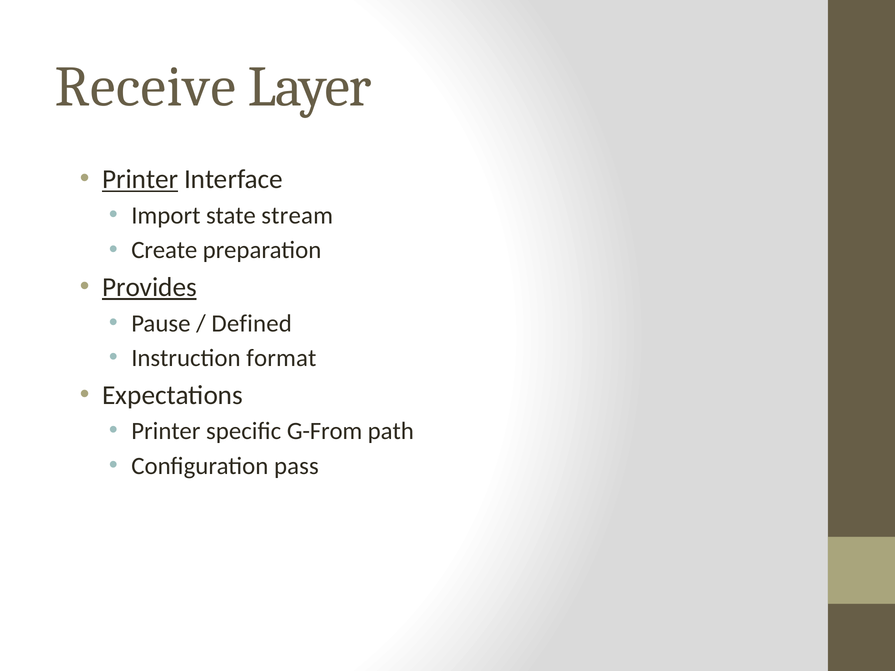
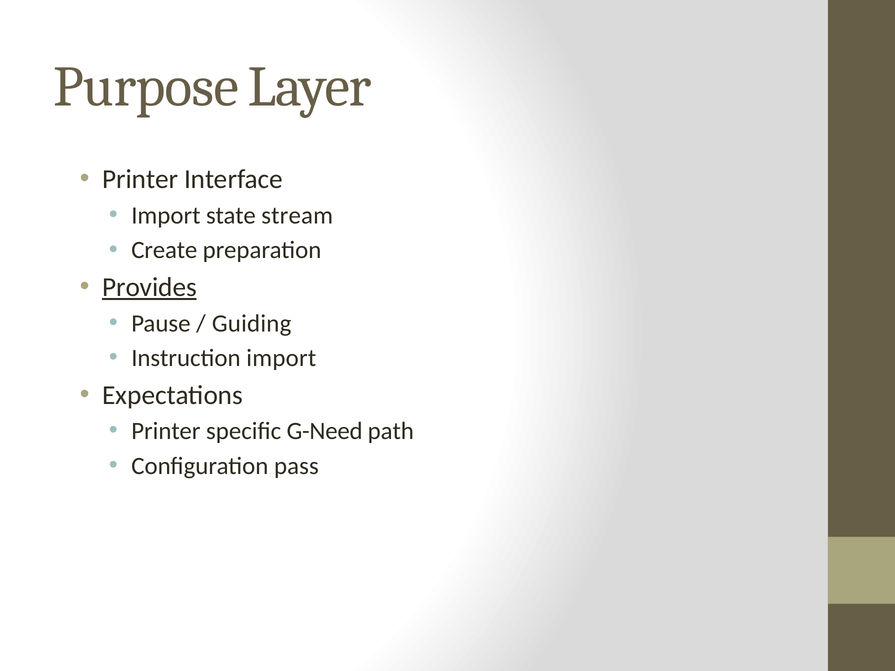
Receive: Receive -> Purpose
Printer at (140, 179) underline: present -> none
Defined: Defined -> Guiding
Instruction format: format -> import
G-From: G-From -> G-Need
